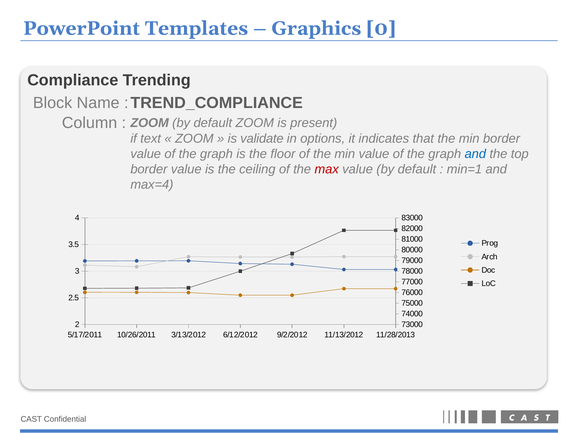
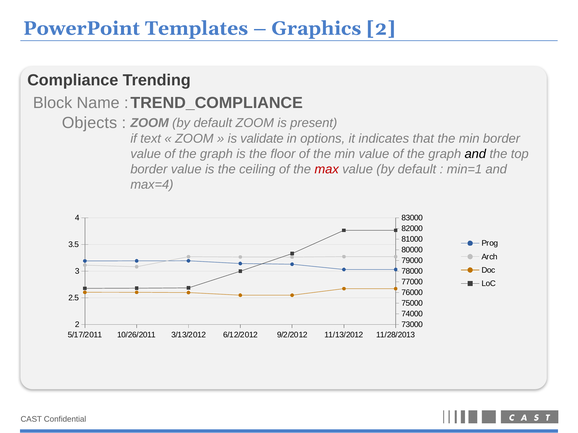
Graphics 0: 0 -> 2
Column: Column -> Objects
and at (475, 154) colour: blue -> black
